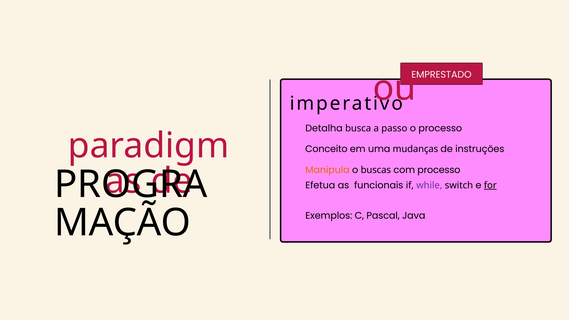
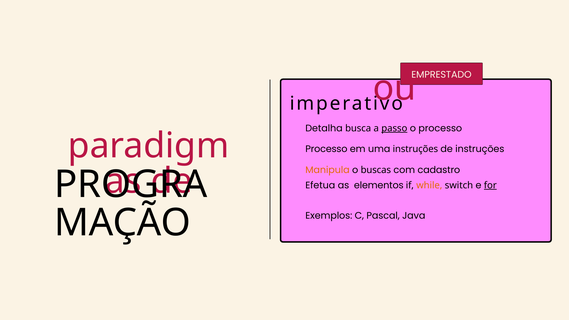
passo underline: none -> present
Conceito at (326, 149): Conceito -> Processo
uma mudanças: mudanças -> instruções
processo at (439, 170): processo -> cadastro
funcionais: funcionais -> elementos
while colour: purple -> orange
